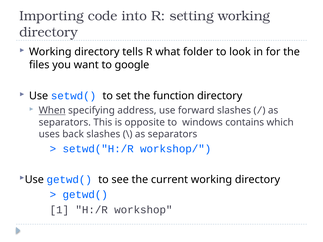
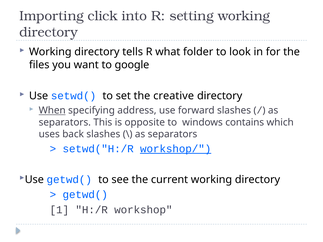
code: code -> click
function: function -> creative
workshop/ underline: none -> present
